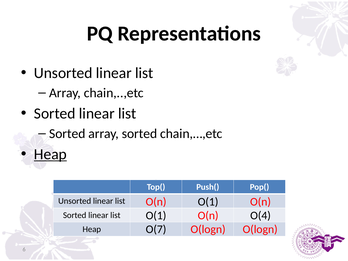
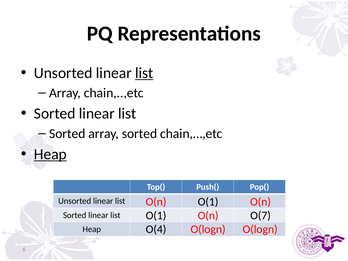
list at (144, 73) underline: none -> present
O(4: O(4 -> O(7
O(7: O(7 -> O(4
